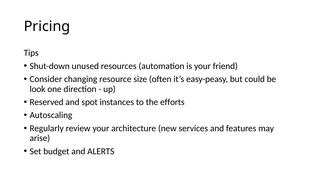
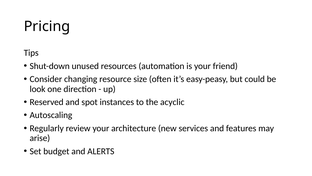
efforts: efforts -> acyclic
